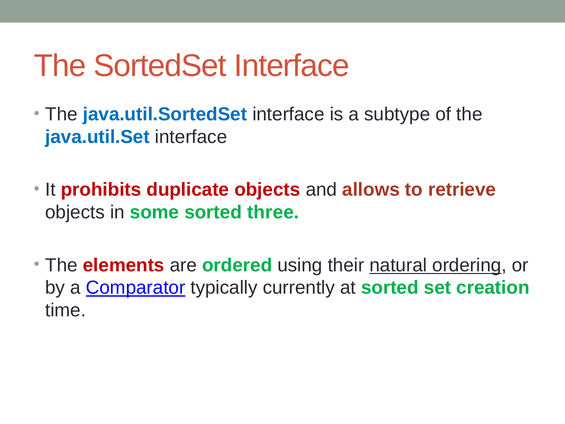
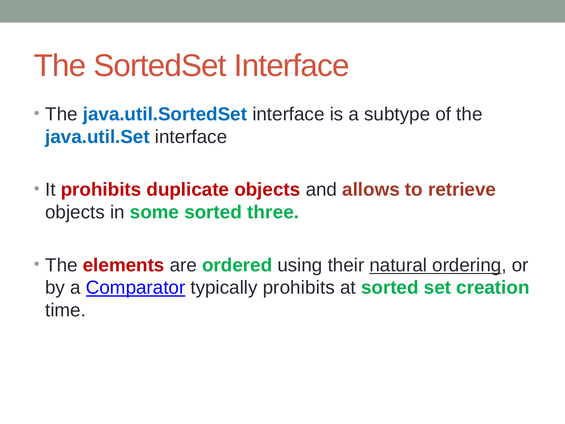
typically currently: currently -> prohibits
